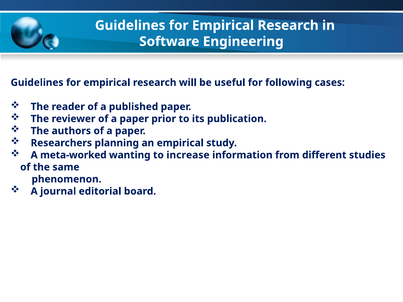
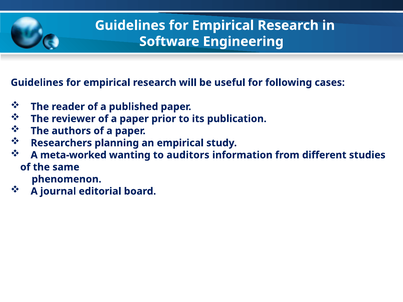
increase: increase -> auditors
